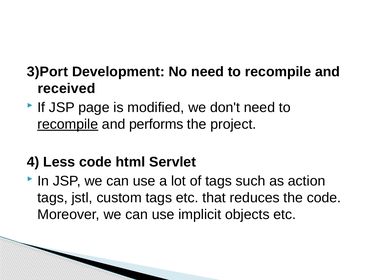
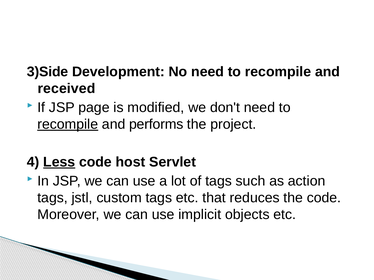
3)Port: 3)Port -> 3)Side
Less underline: none -> present
html: html -> host
